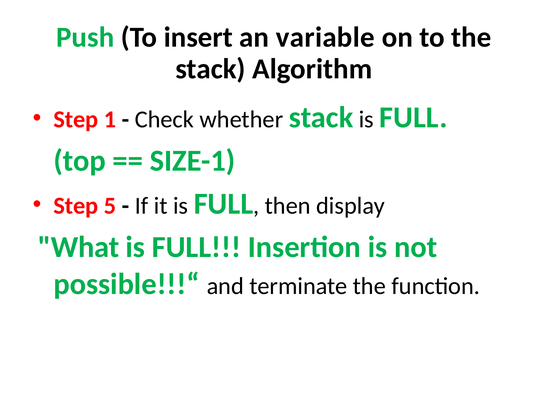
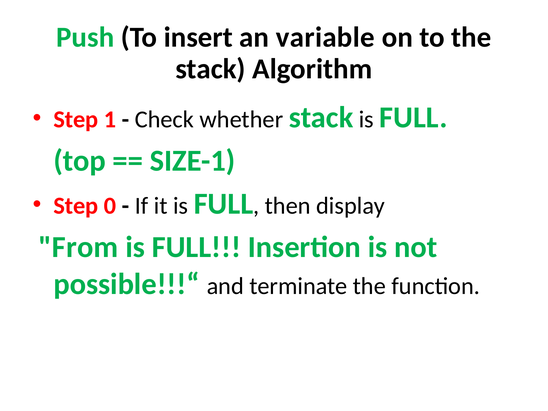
5: 5 -> 0
What: What -> From
